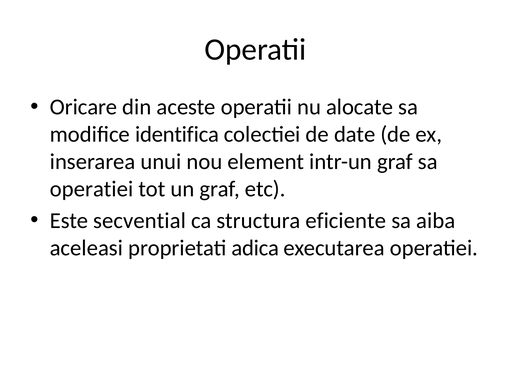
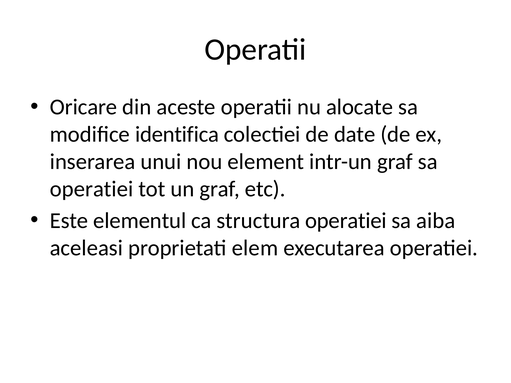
secvential: secvential -> elementul
structura eficiente: eficiente -> operatiei
adica: adica -> elem
